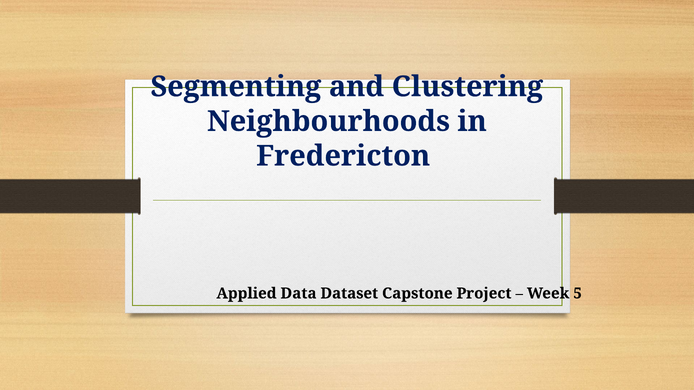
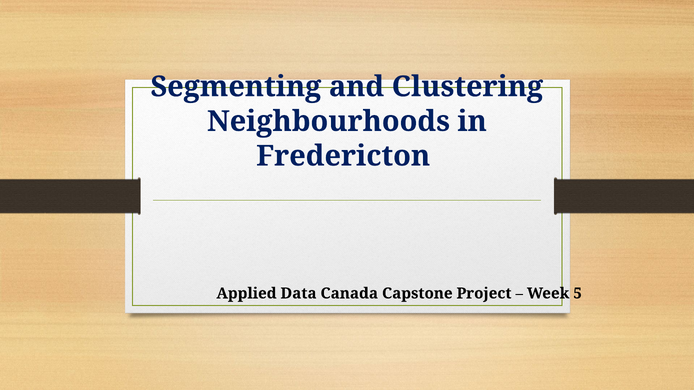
Dataset: Dataset -> Canada
